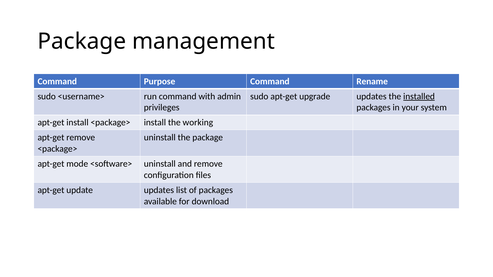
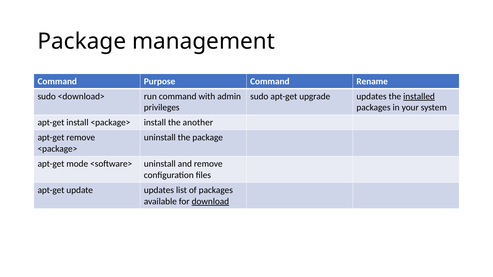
<username>: <username> -> <download>
working: working -> another
download underline: none -> present
